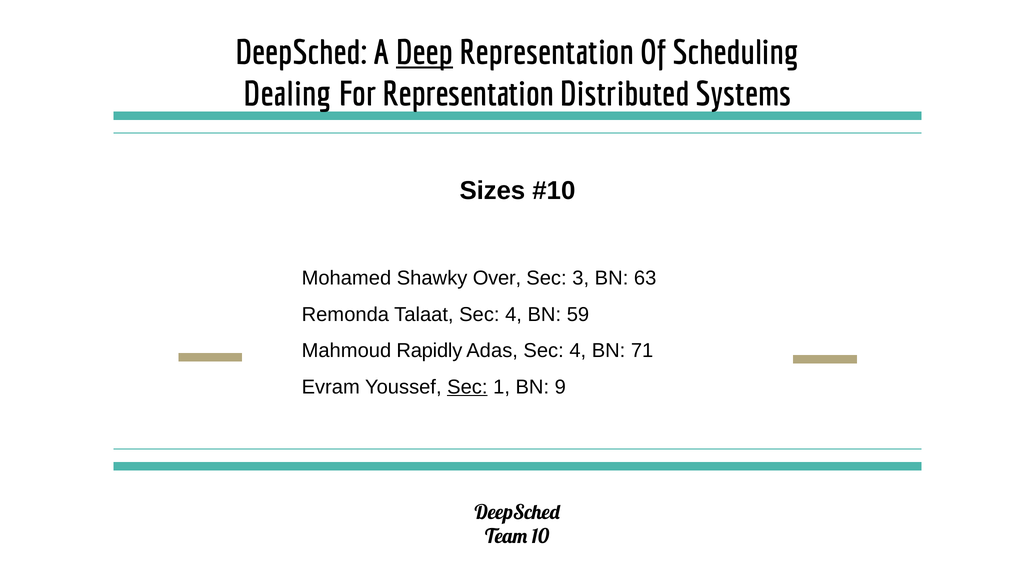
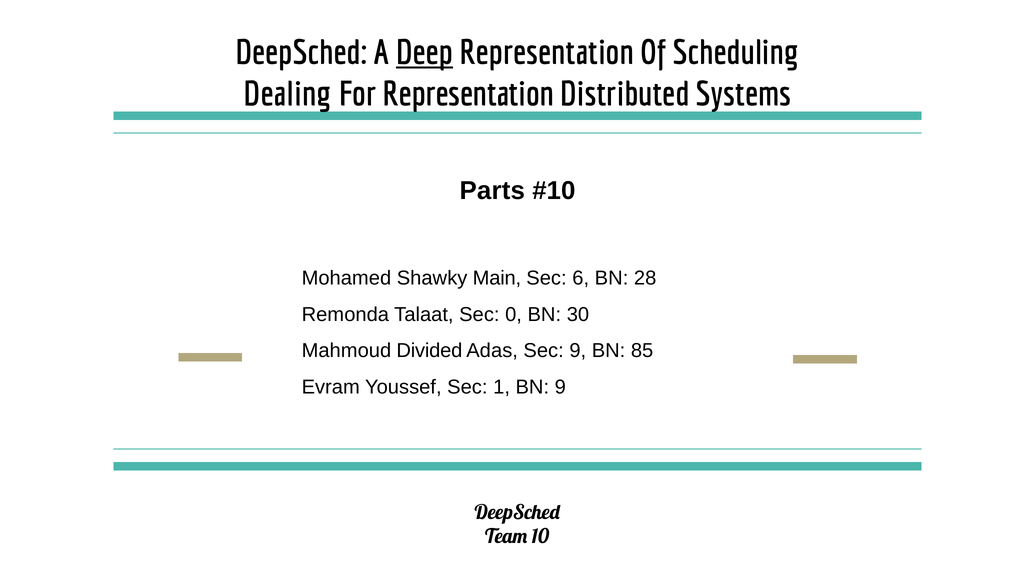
Sizes: Sizes -> Parts
Over: Over -> Main
3: 3 -> 6
63: 63 -> 28
Talaat Sec 4: 4 -> 0
59: 59 -> 30
Rapidly: Rapidly -> Divided
Adas Sec 4: 4 -> 9
71: 71 -> 85
Sec at (467, 387) underline: present -> none
